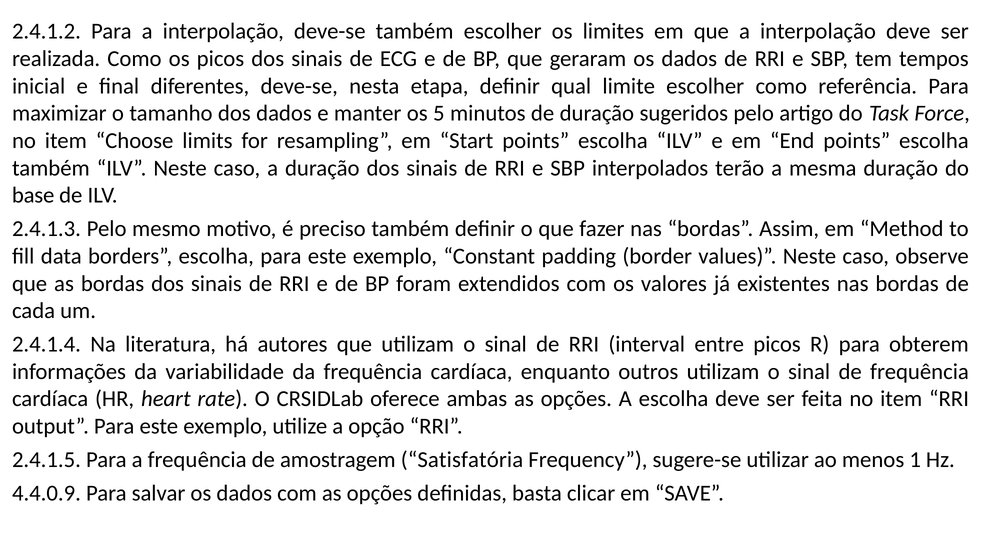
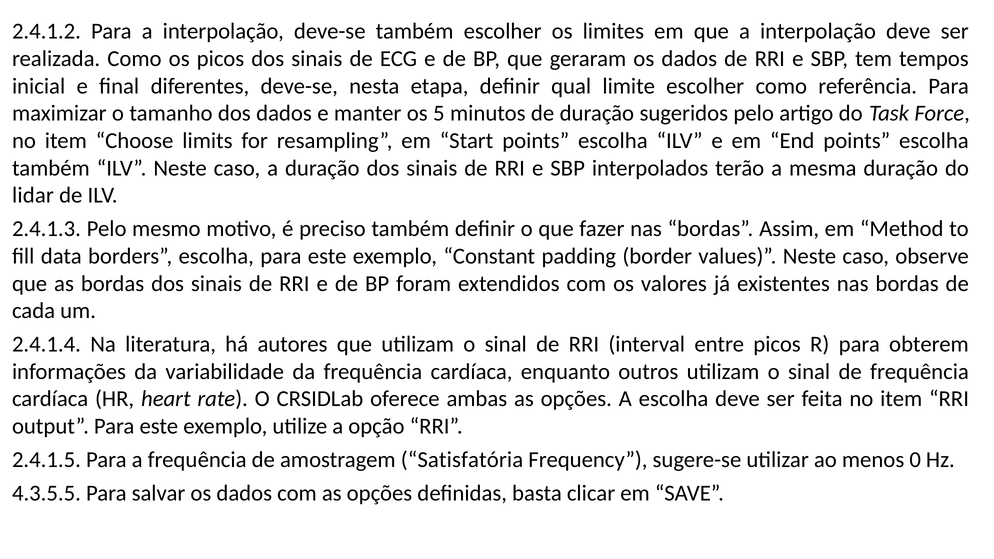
base: base -> lidar
1: 1 -> 0
4.4.0.9: 4.4.0.9 -> 4.3.5.5
